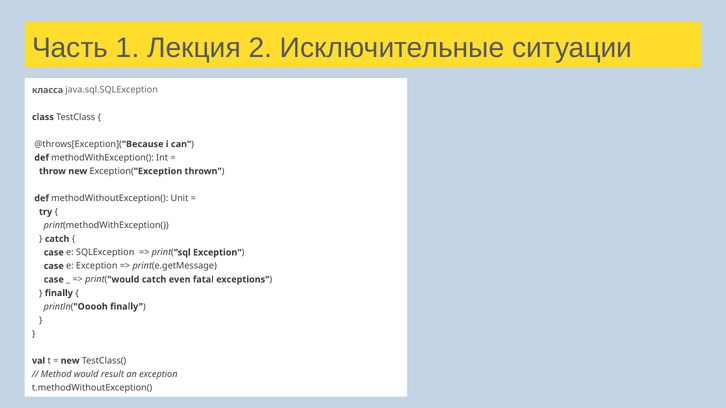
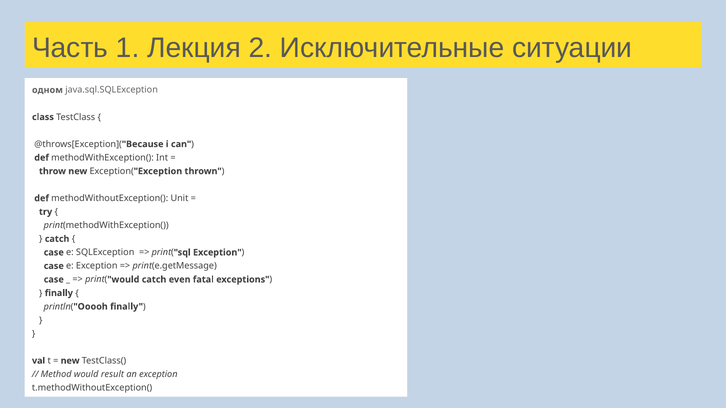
класса: класса -> одном
